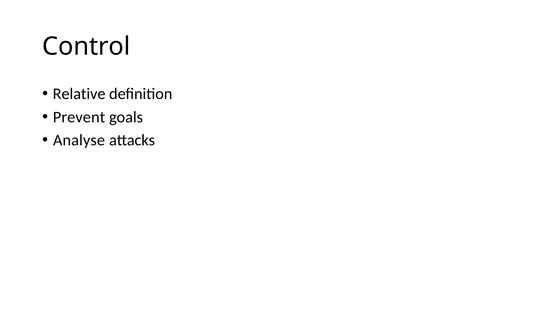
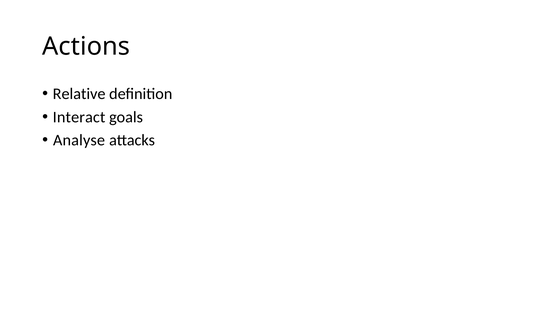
Control: Control -> Actions
Prevent: Prevent -> Interact
